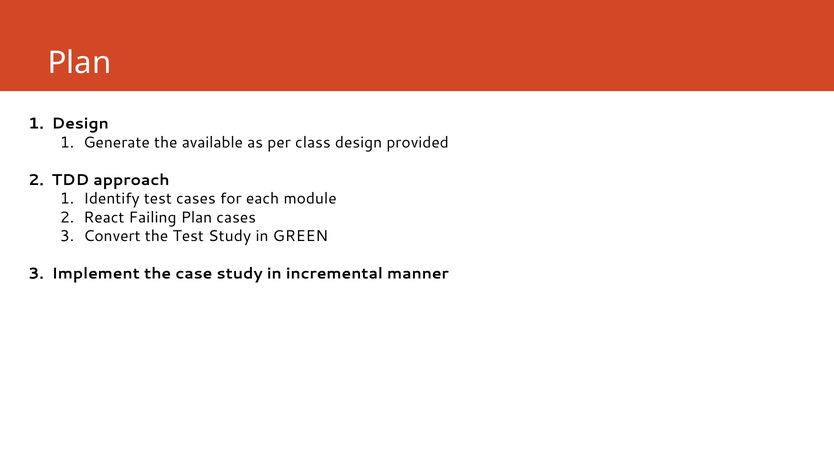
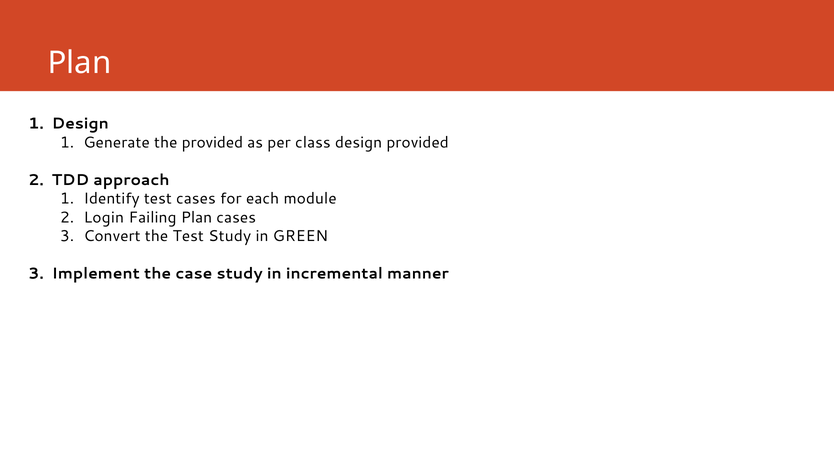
the available: available -> provided
React: React -> Login
